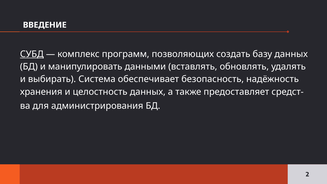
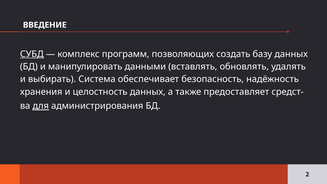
для underline: none -> present
